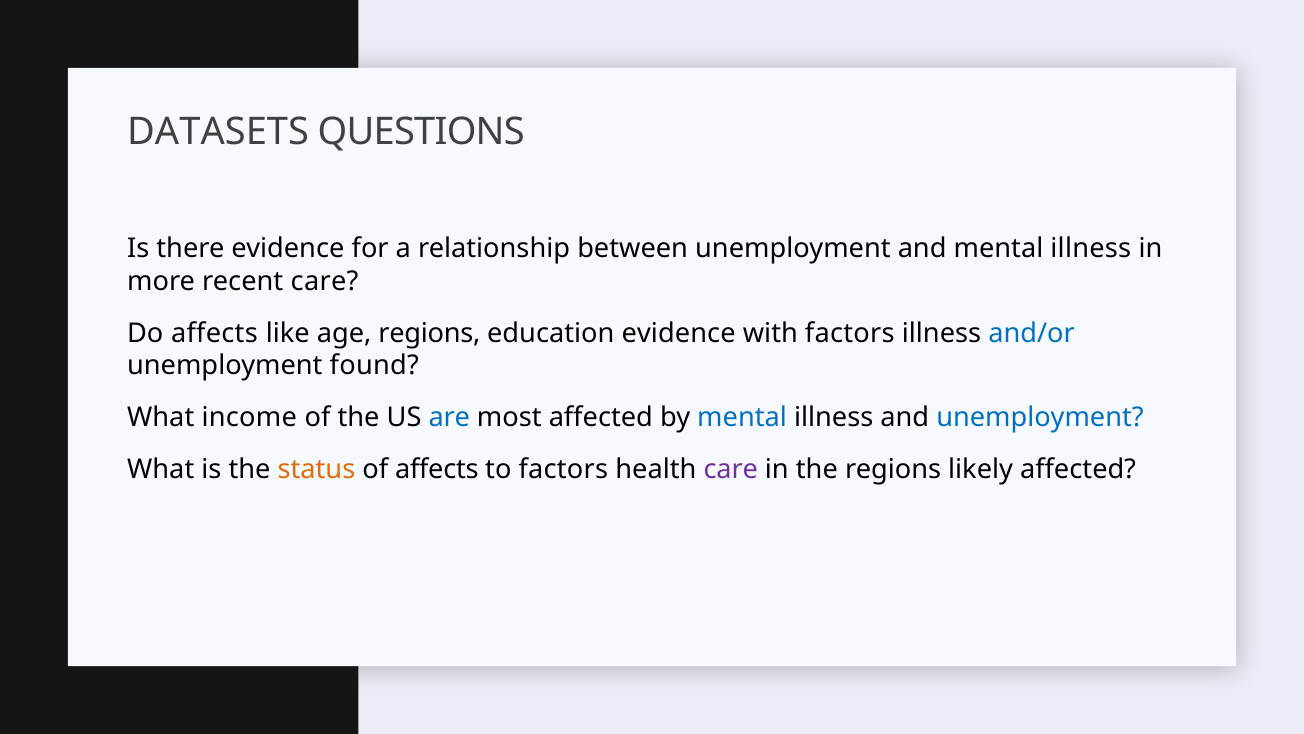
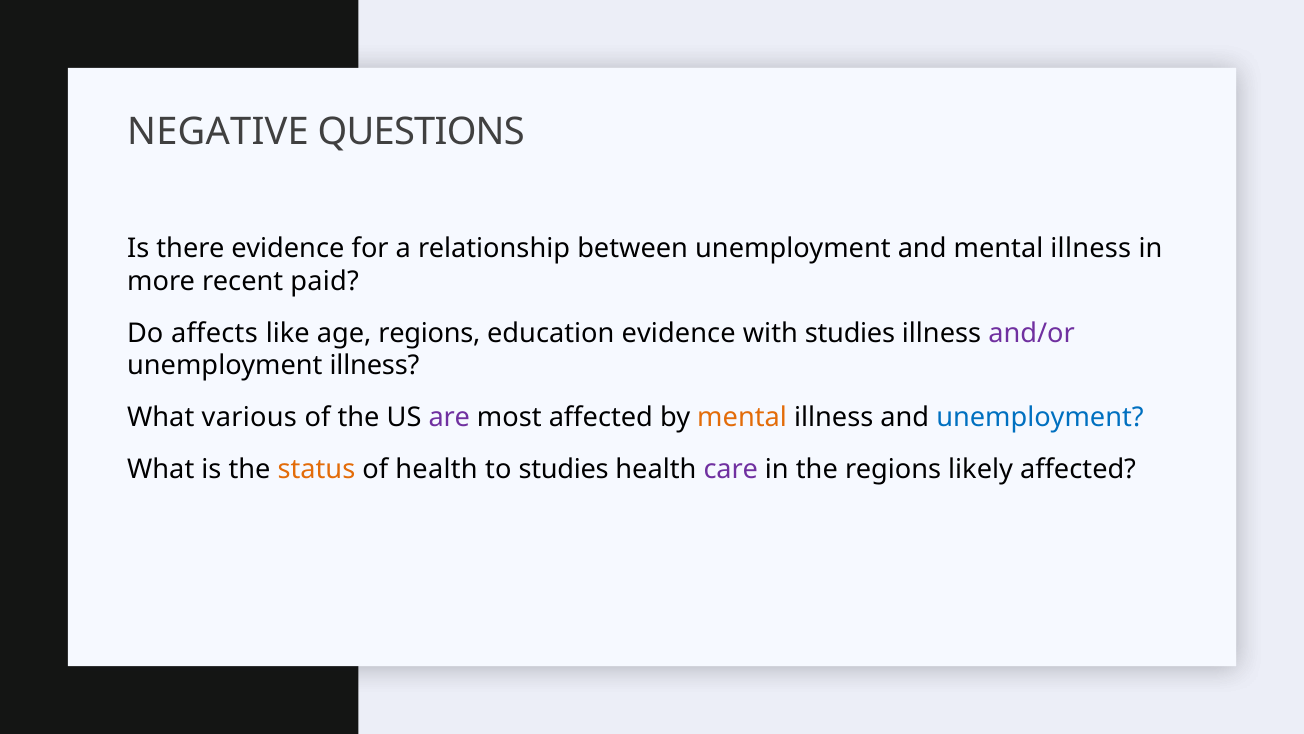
DATASETS: DATASETS -> NEGATIVE
recent care: care -> paid
with factors: factors -> studies
and/or colour: blue -> purple
unemployment found: found -> illness
income: income -> various
are colour: blue -> purple
mental at (742, 417) colour: blue -> orange
of affects: affects -> health
to factors: factors -> studies
